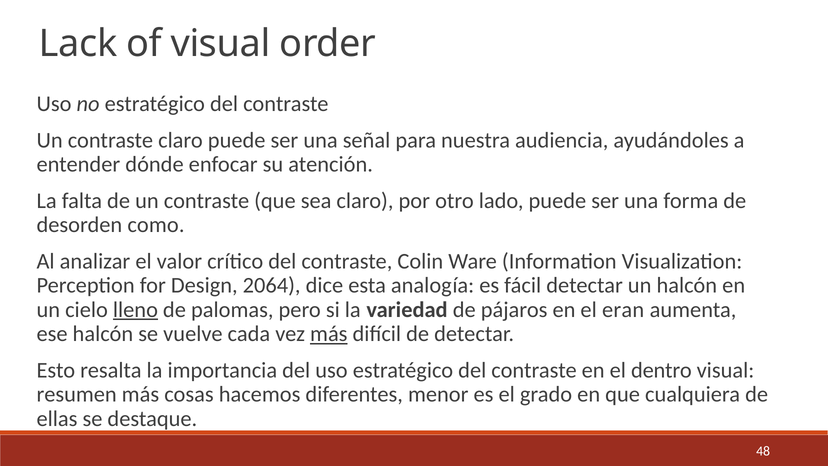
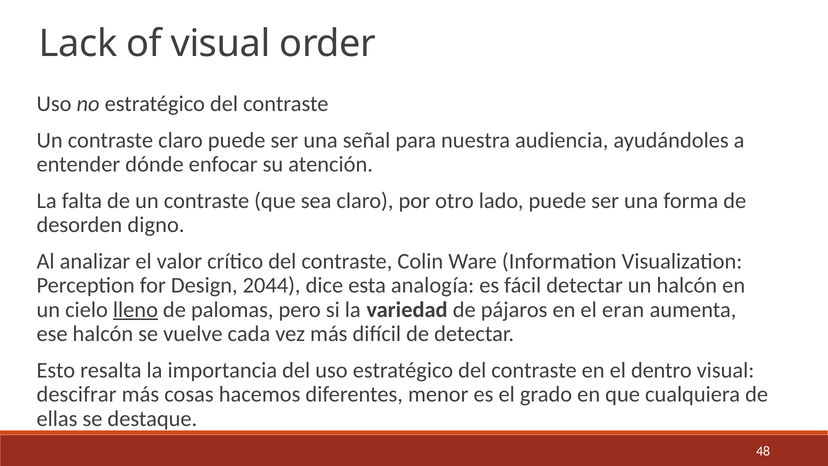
como: como -> digno
2064: 2064 -> 2044
más at (329, 334) underline: present -> none
resumen: resumen -> descifrar
